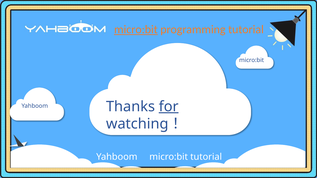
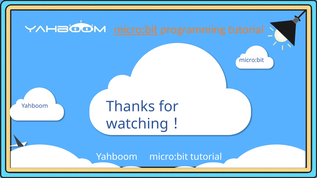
for underline: present -> none
